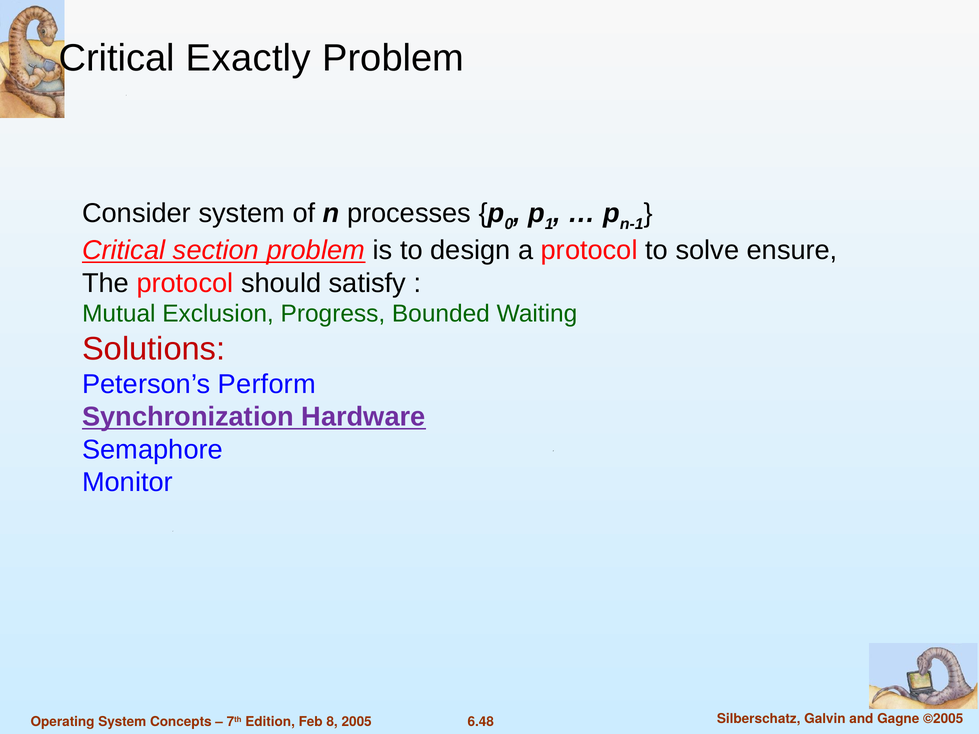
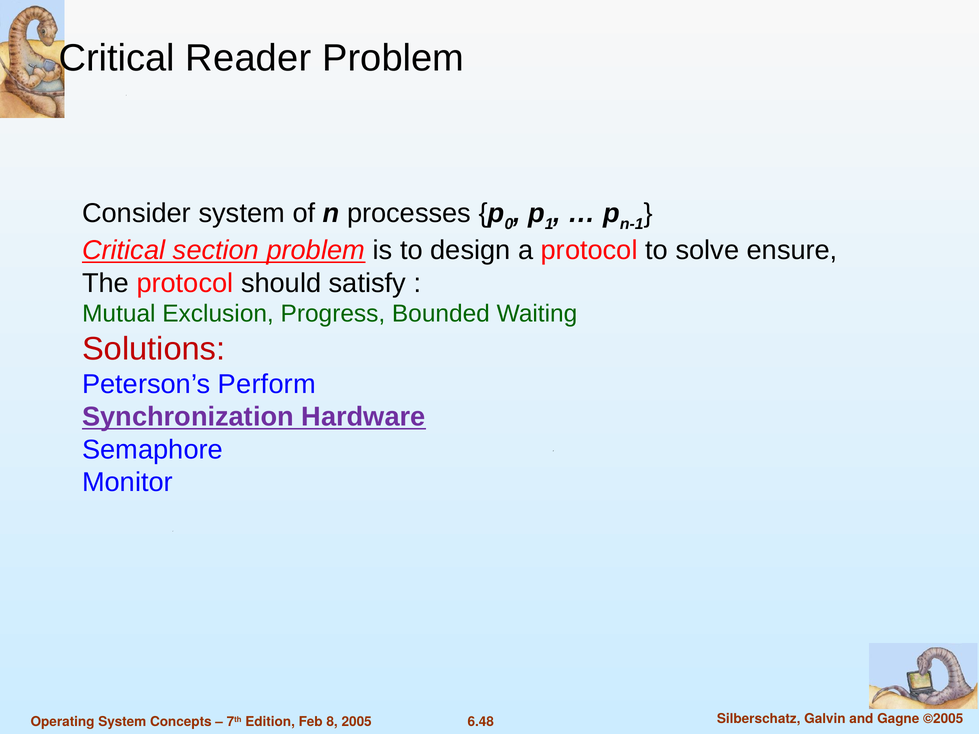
Exactly: Exactly -> Reader
